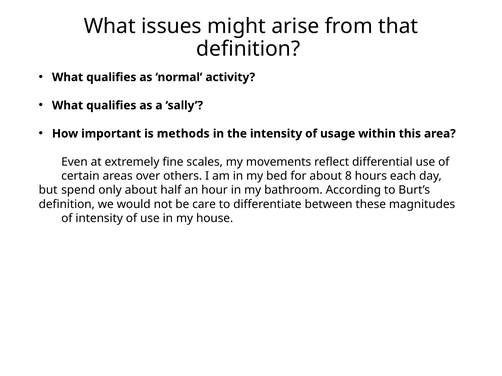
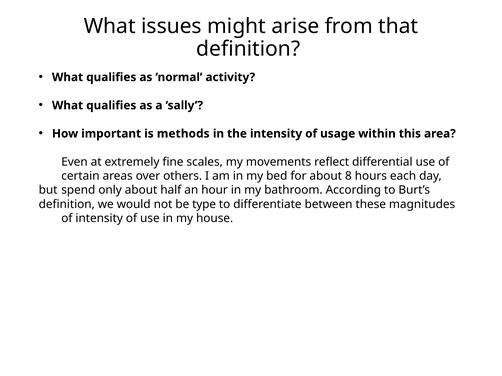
care: care -> type
